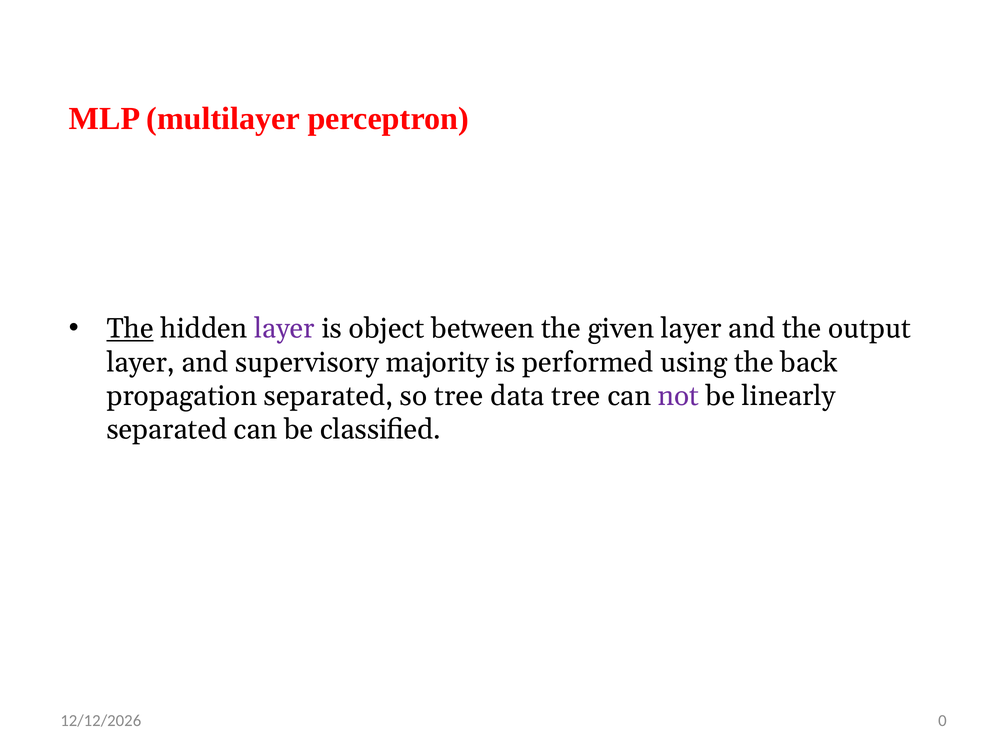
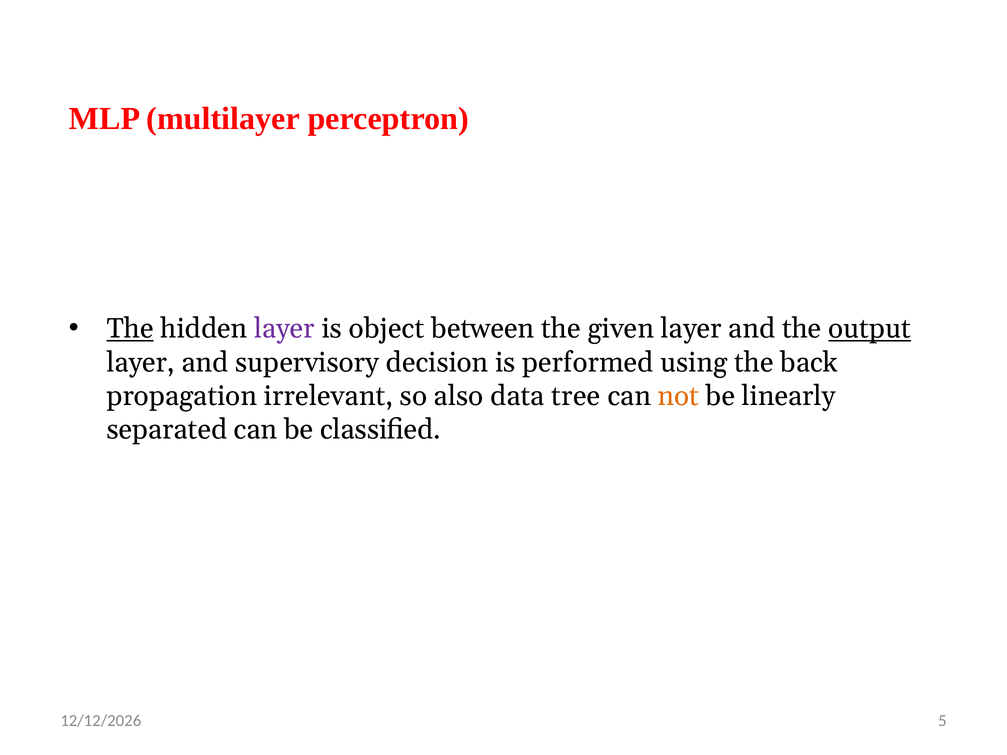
output underline: none -> present
majority: majority -> decision
propagation separated: separated -> irrelevant
so tree: tree -> also
not colour: purple -> orange
0: 0 -> 5
